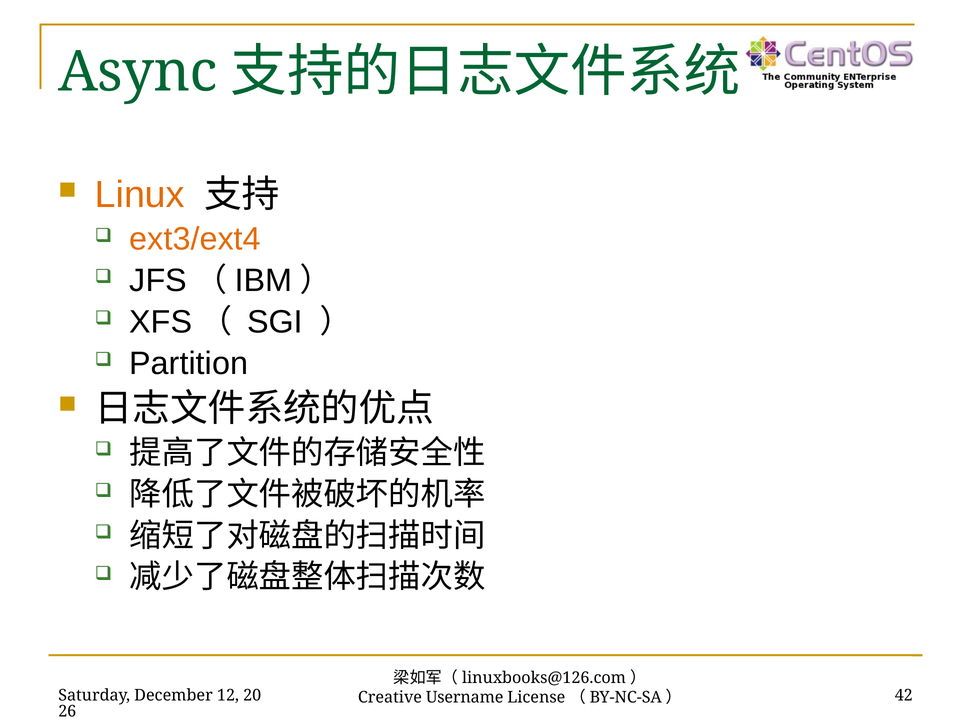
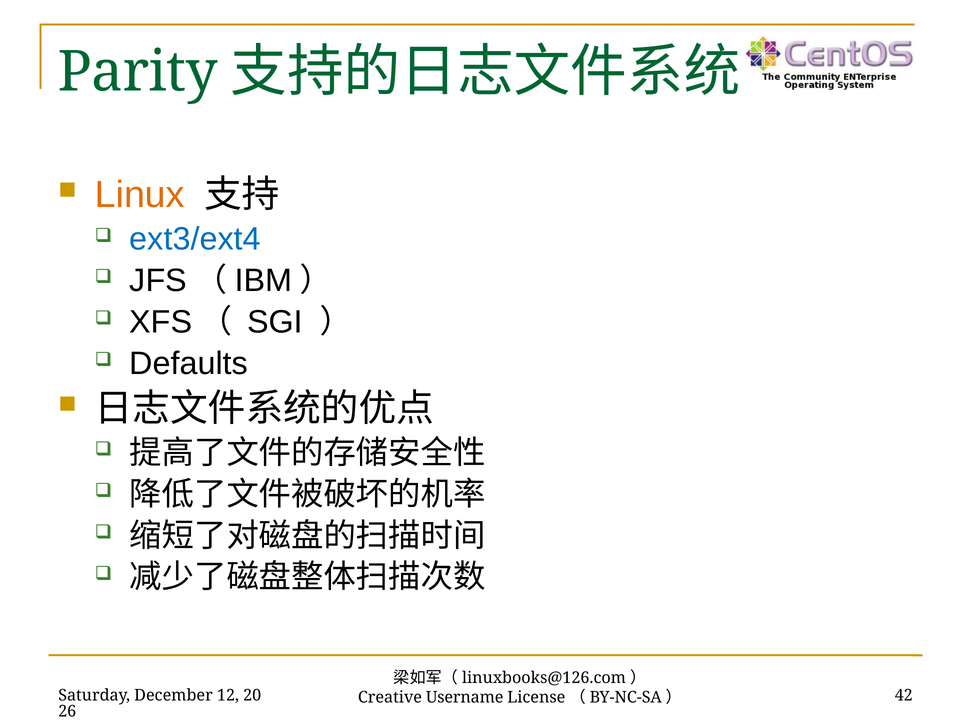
Async: Async -> Parity
ext3/ext4 colour: orange -> blue
Partition: Partition -> Defaults
